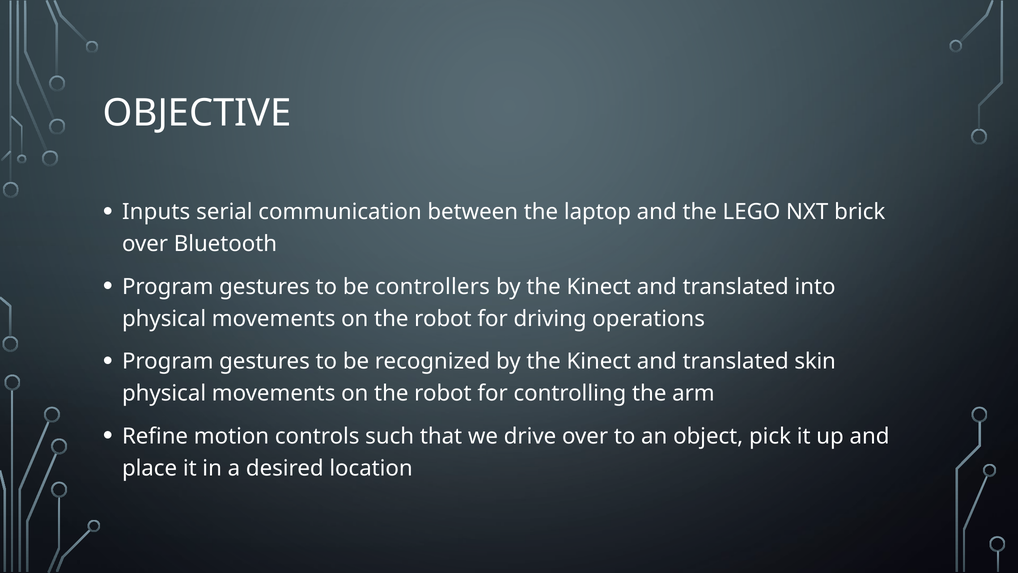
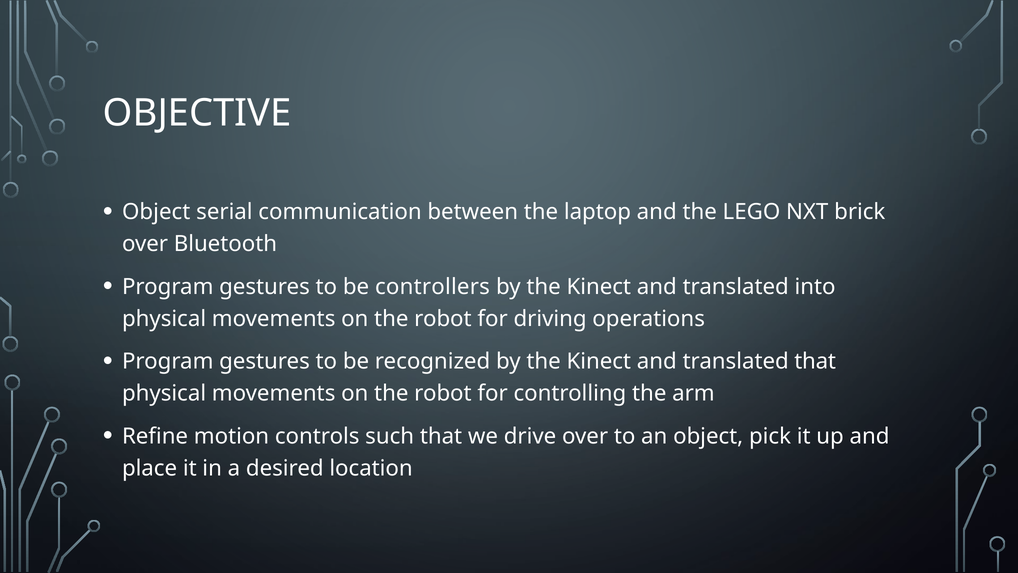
Inputs at (156, 212): Inputs -> Object
translated skin: skin -> that
